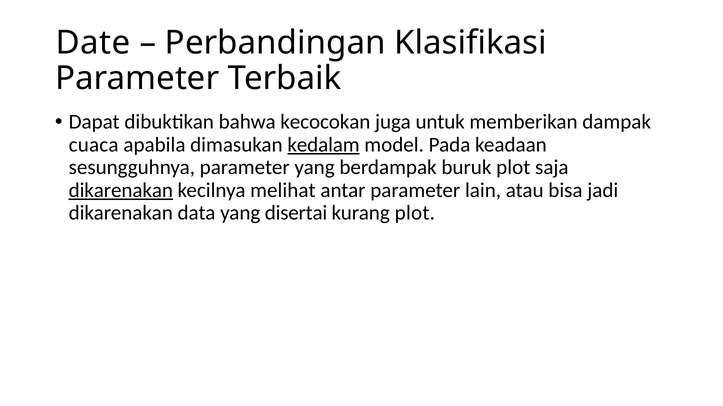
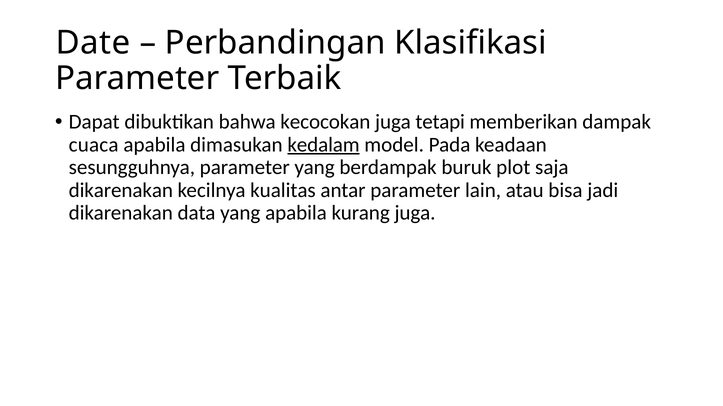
untuk: untuk -> tetapi
dikarenakan at (121, 191) underline: present -> none
melihat: melihat -> kualitas
yang disertai: disertai -> apabila
kurang plot: plot -> juga
